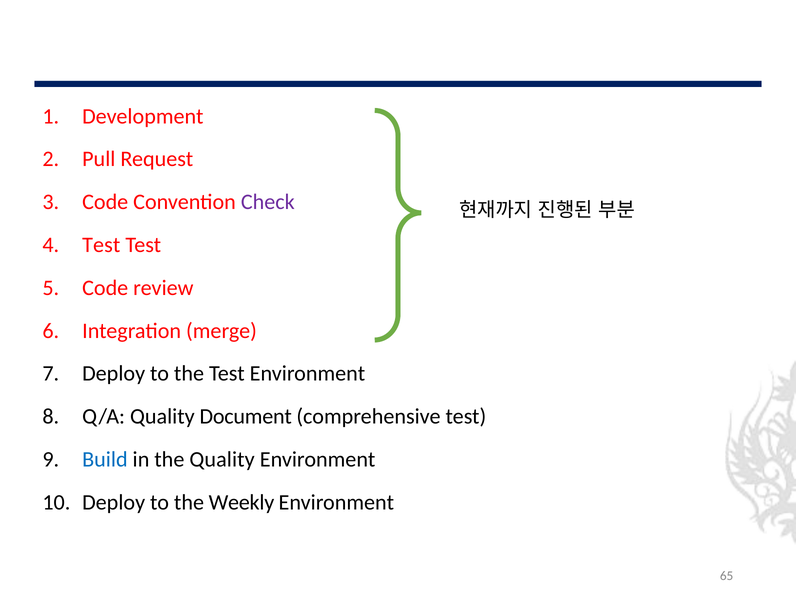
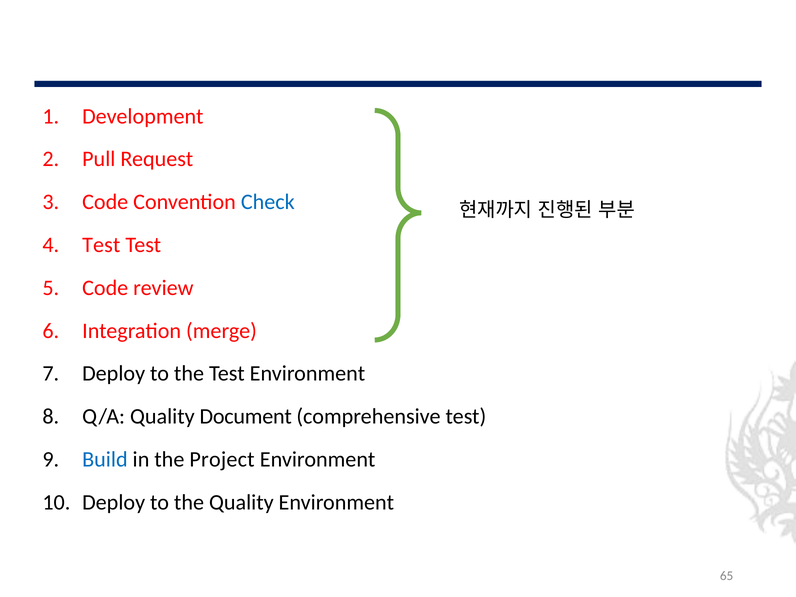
Check colour: purple -> blue
the Quality: Quality -> Project
the Weekly: Weekly -> Quality
